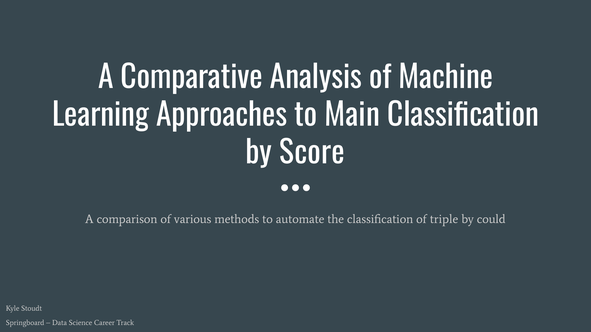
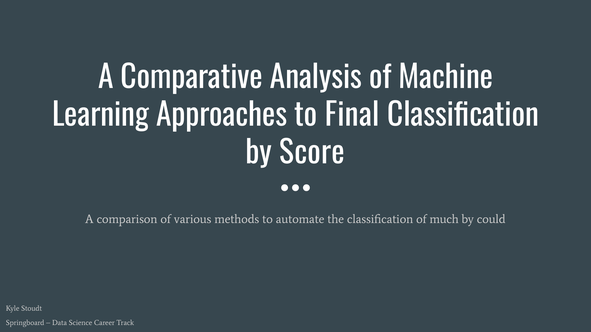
Main: Main -> Final
triple: triple -> much
